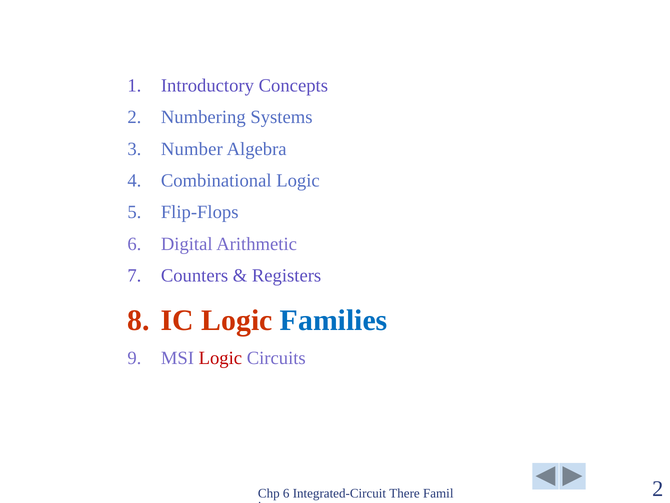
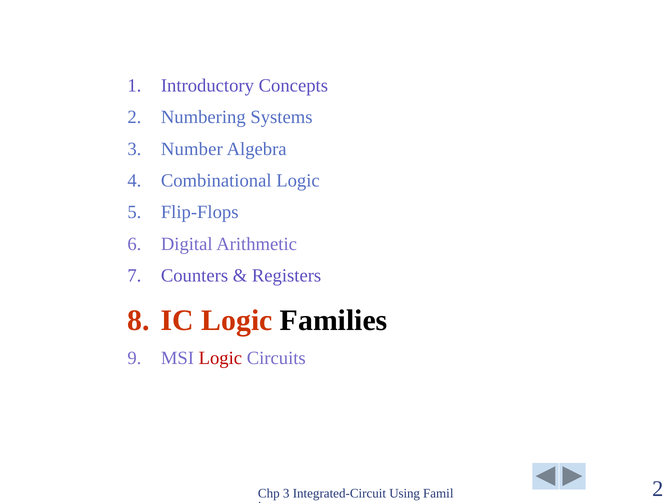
Families colour: blue -> black
Chp 6: 6 -> 3
There: There -> Using
